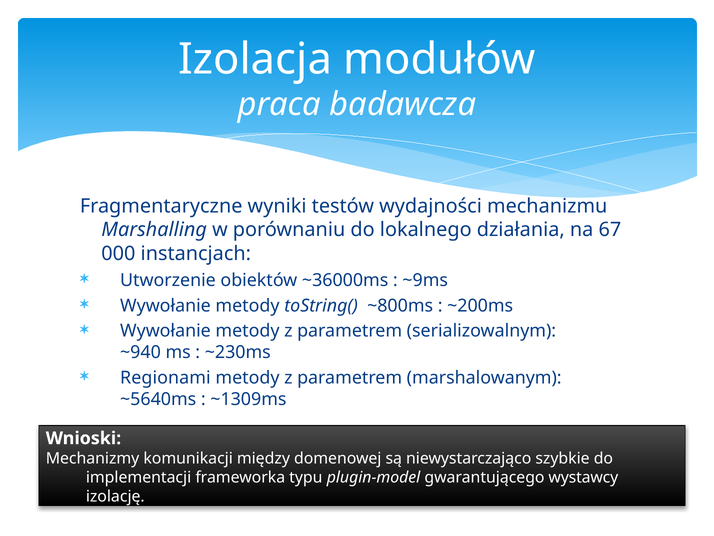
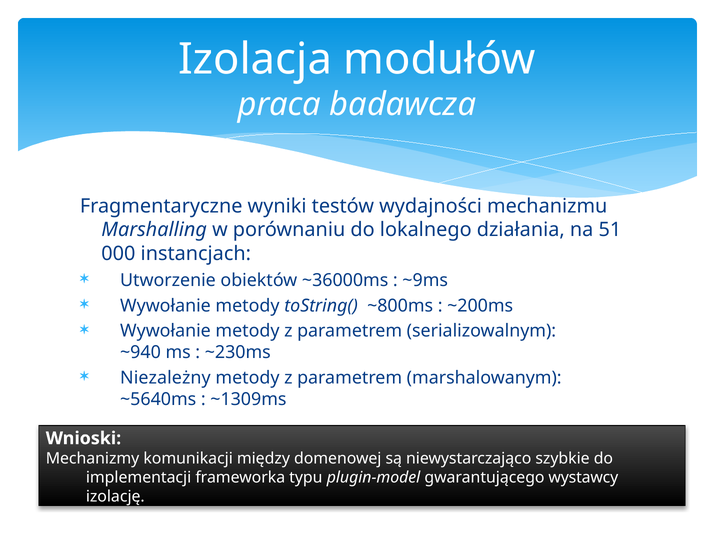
67: 67 -> 51
Regionami: Regionami -> Niezależny
